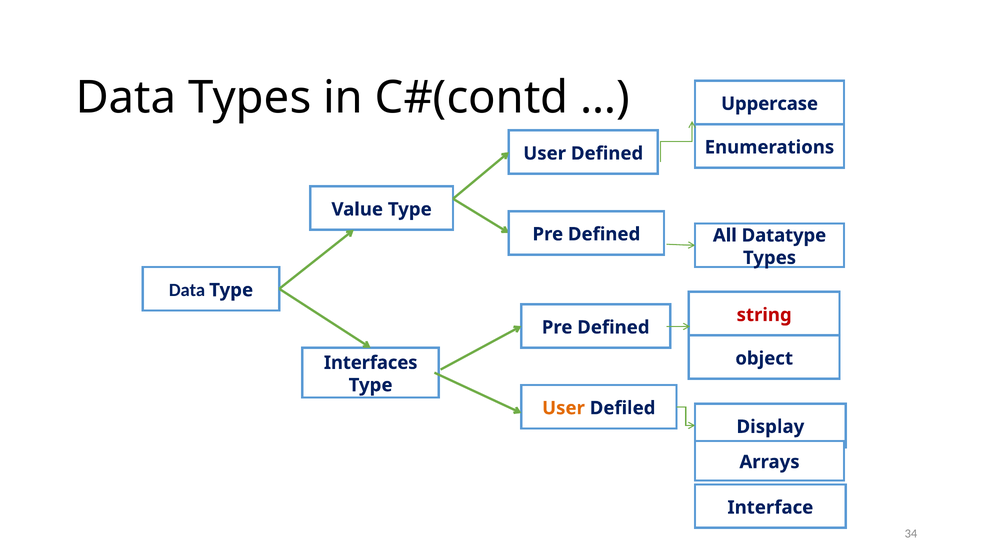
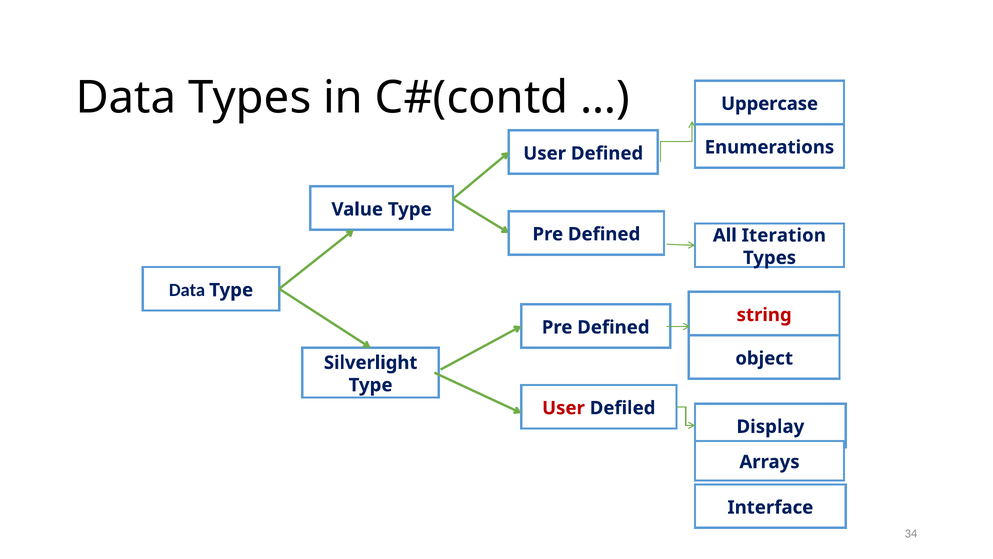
Datatype: Datatype -> Iteration
Interfaces: Interfaces -> Silverlight
User at (563, 408) colour: orange -> red
